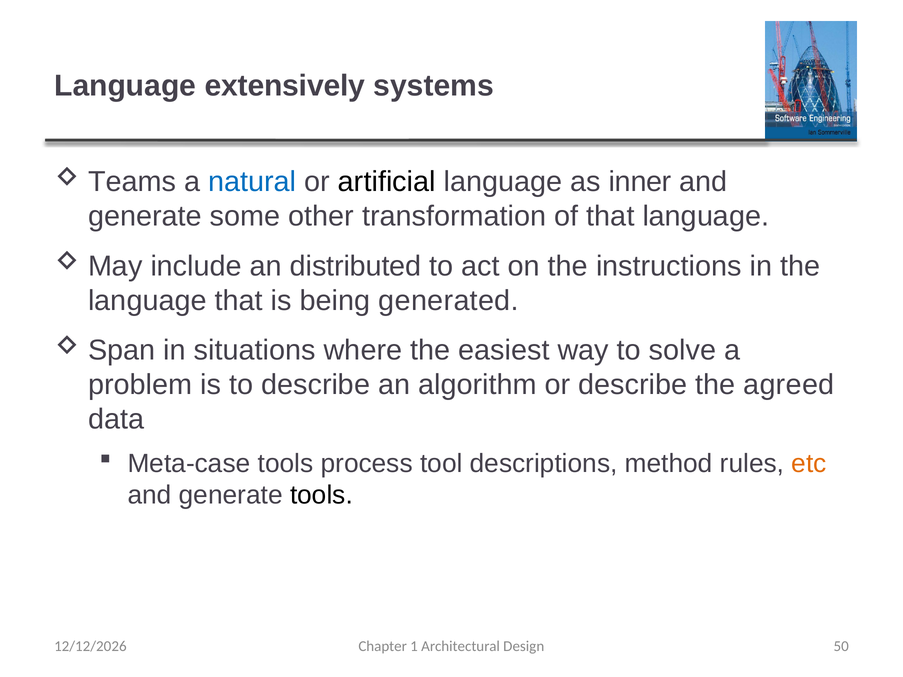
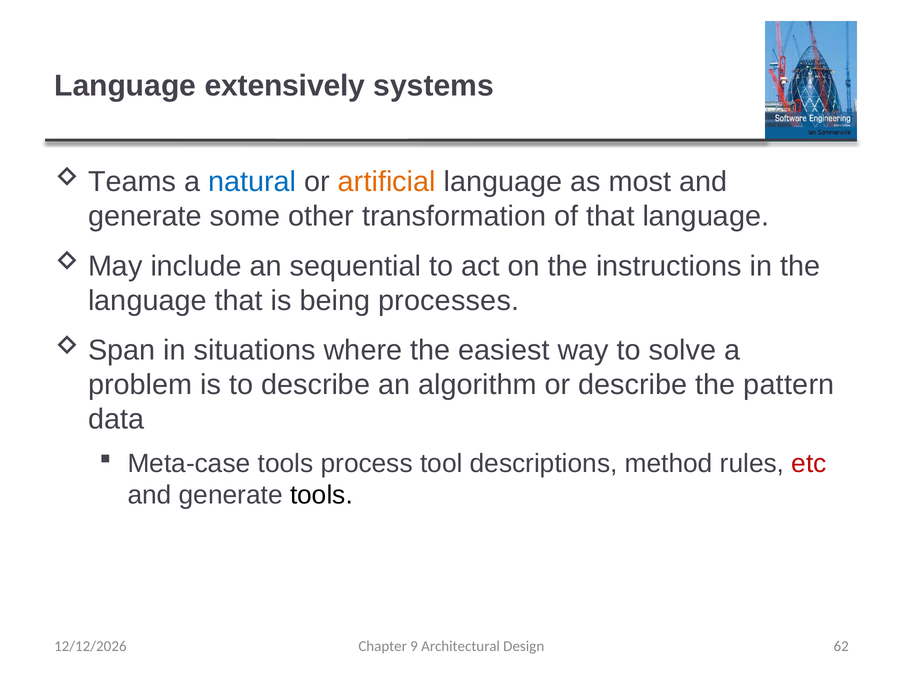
artificial colour: black -> orange
inner: inner -> most
distributed: distributed -> sequential
generated: generated -> processes
agreed: agreed -> pattern
etc colour: orange -> red
1: 1 -> 9
50: 50 -> 62
